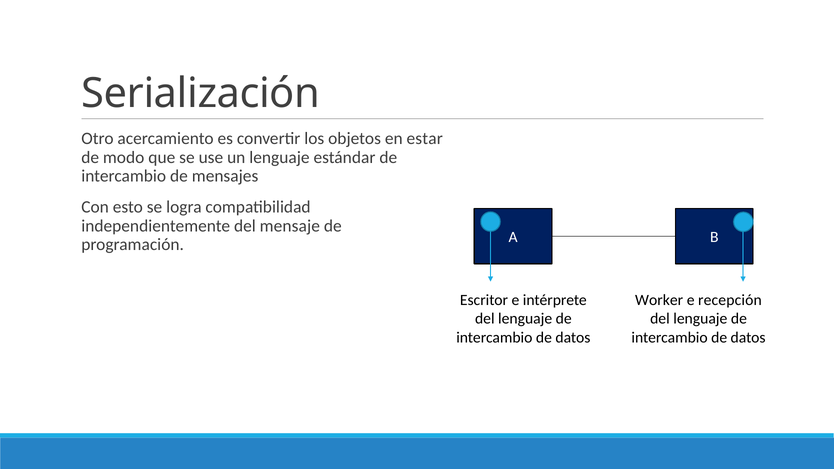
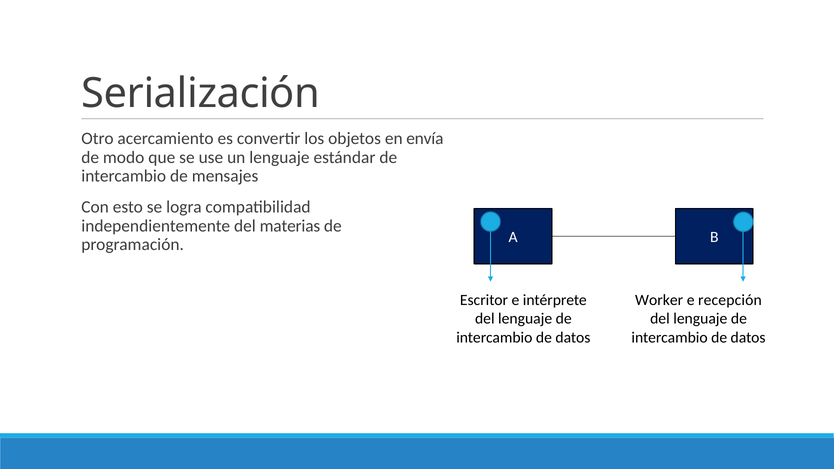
estar: estar -> envía
mensaje: mensaje -> materias
